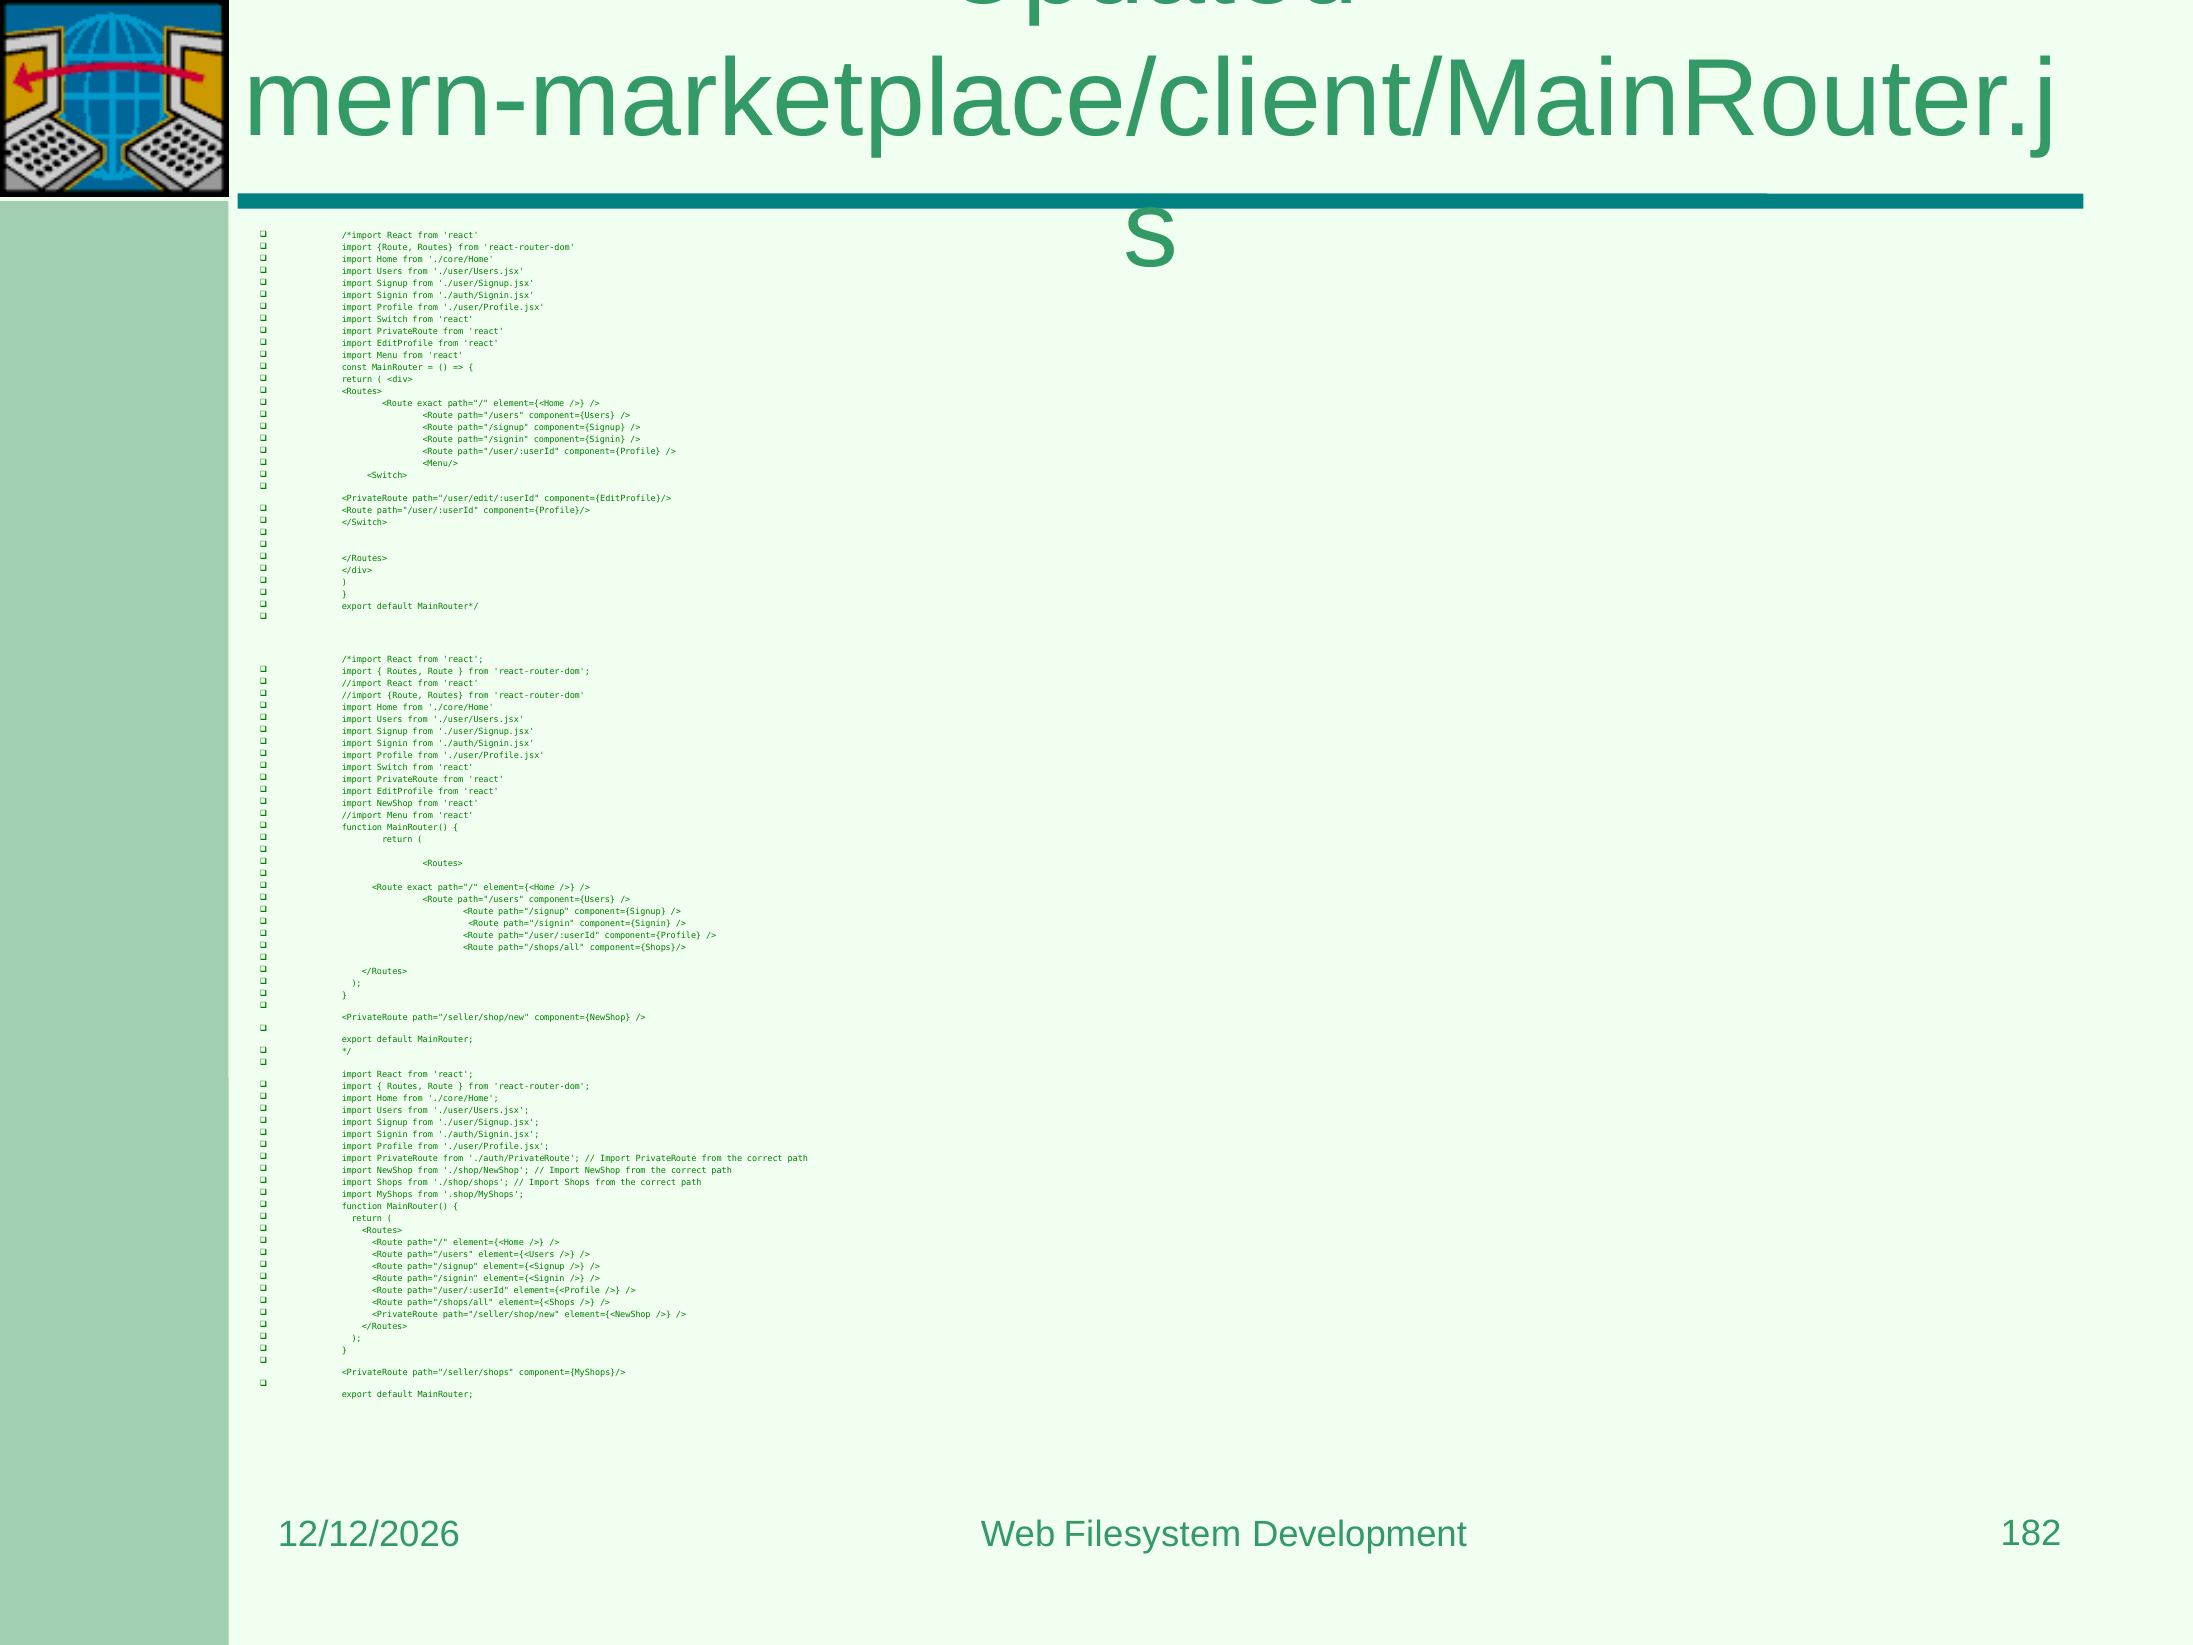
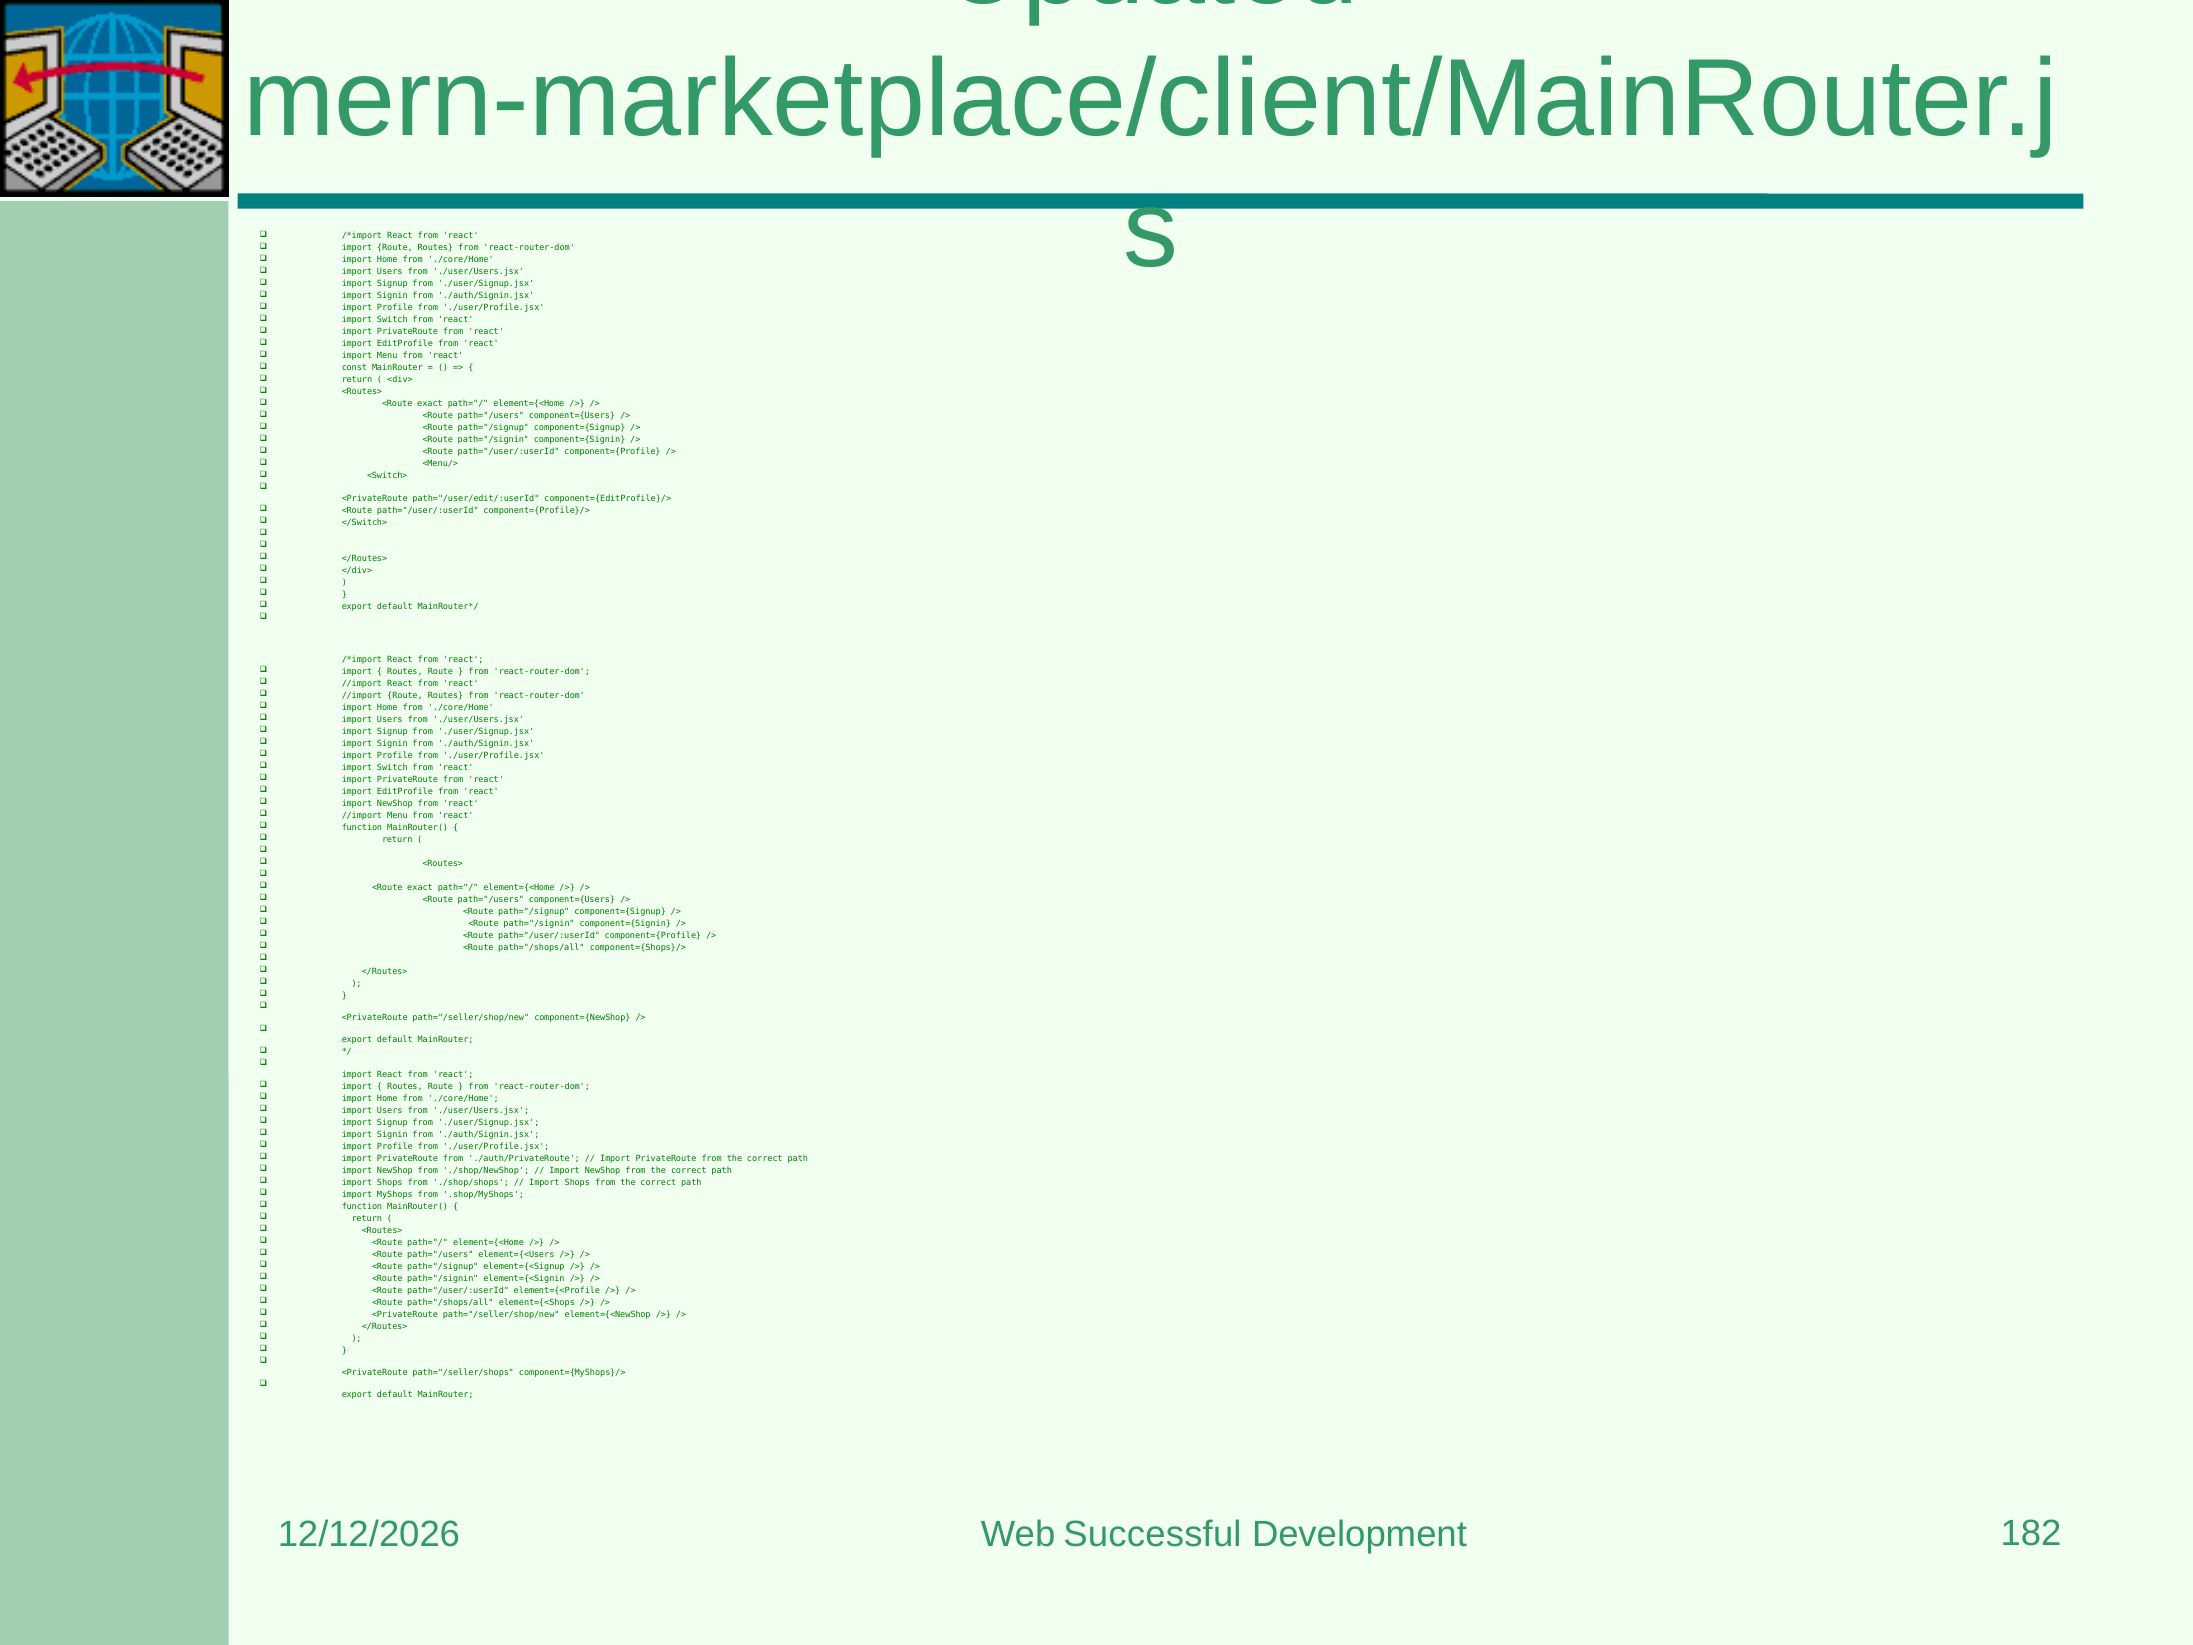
Filesystem: Filesystem -> Successful
